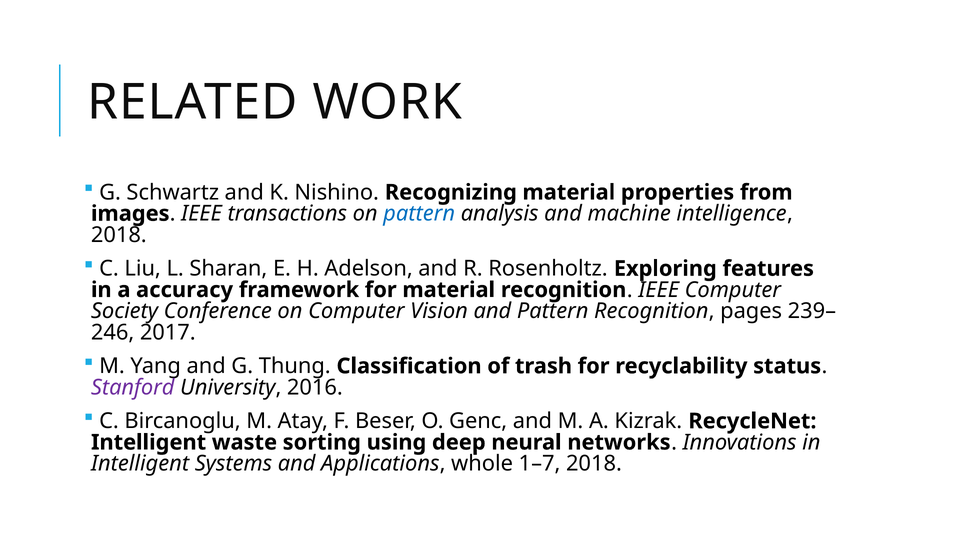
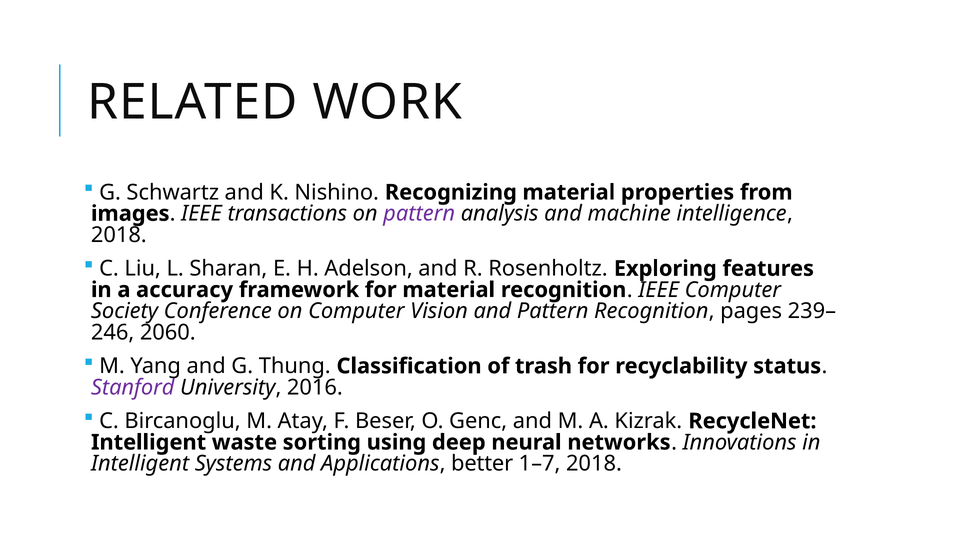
pattern at (419, 214) colour: blue -> purple
2017: 2017 -> 2060
whole: whole -> better
